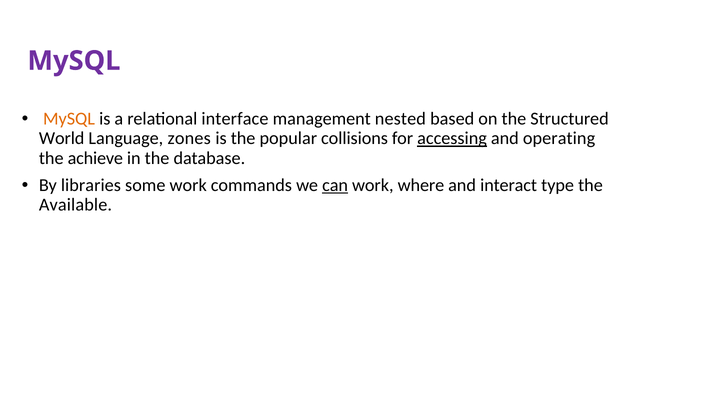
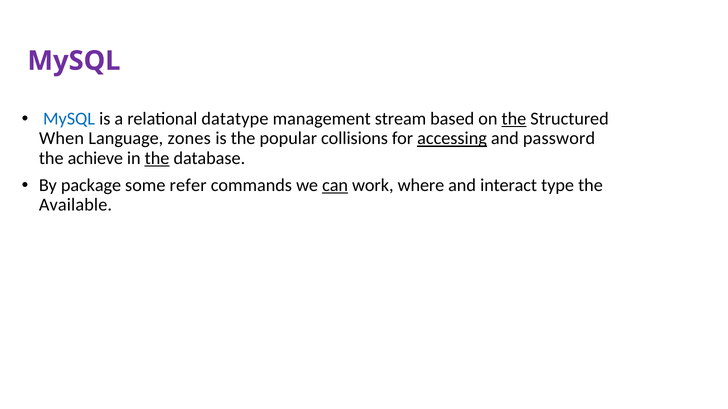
MySQL at (69, 119) colour: orange -> blue
interface: interface -> datatype
nested: nested -> stream
the at (514, 119) underline: none -> present
World: World -> When
operating: operating -> password
the at (157, 158) underline: none -> present
libraries: libraries -> package
some work: work -> refer
